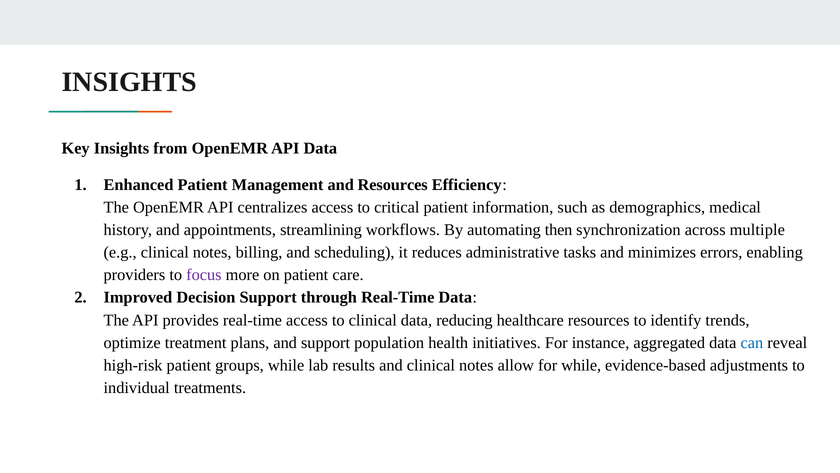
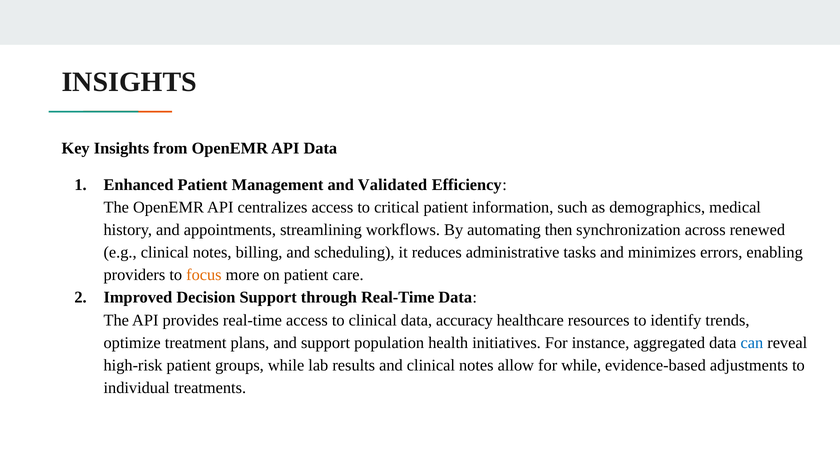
and Resources: Resources -> Validated
multiple: multiple -> renewed
focus colour: purple -> orange
reducing: reducing -> accuracy
